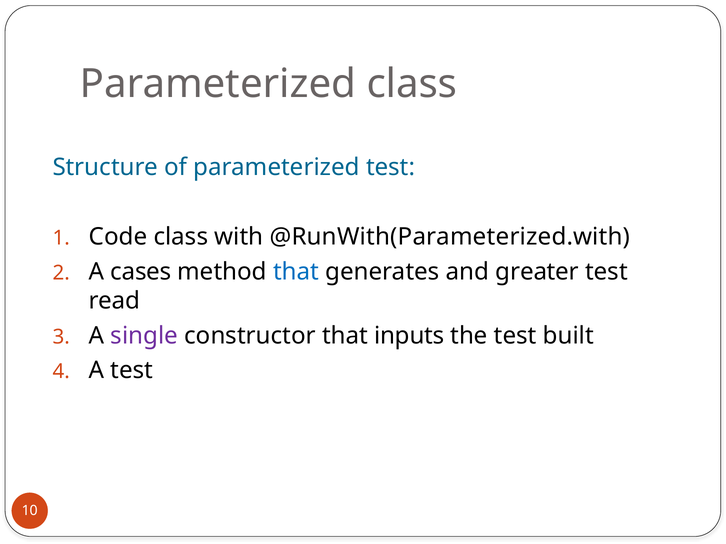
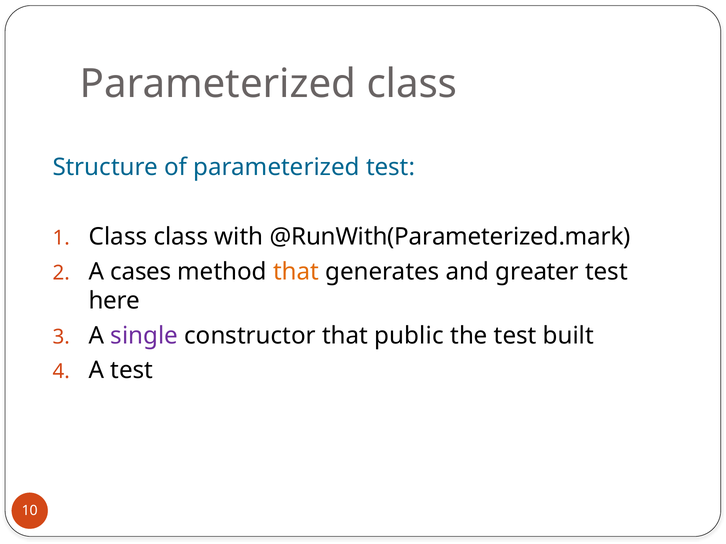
Code at (118, 237): Code -> Class
@RunWith(Parameterized.with: @RunWith(Parameterized.with -> @RunWith(Parameterized.mark
that at (296, 272) colour: blue -> orange
read: read -> here
inputs: inputs -> public
